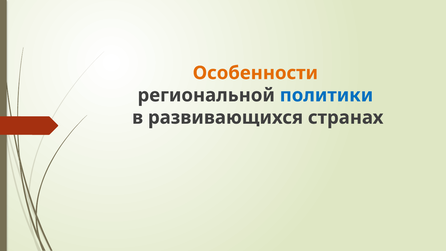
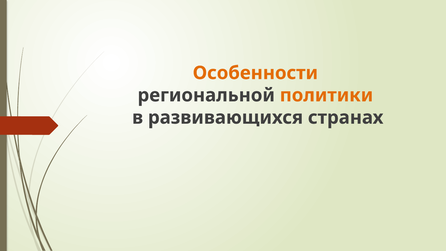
политики colour: blue -> orange
